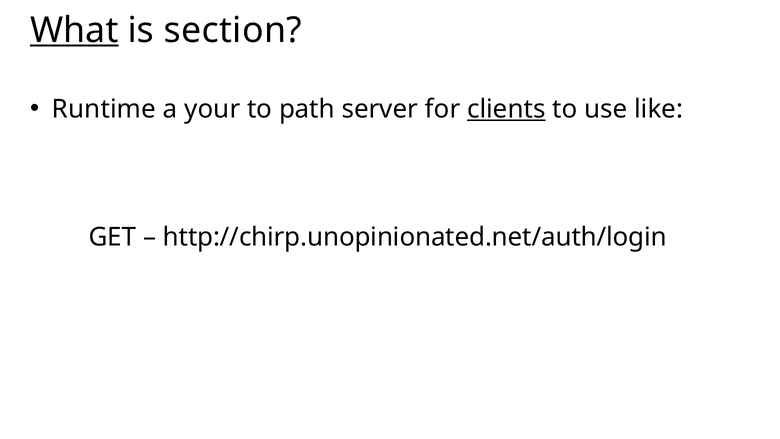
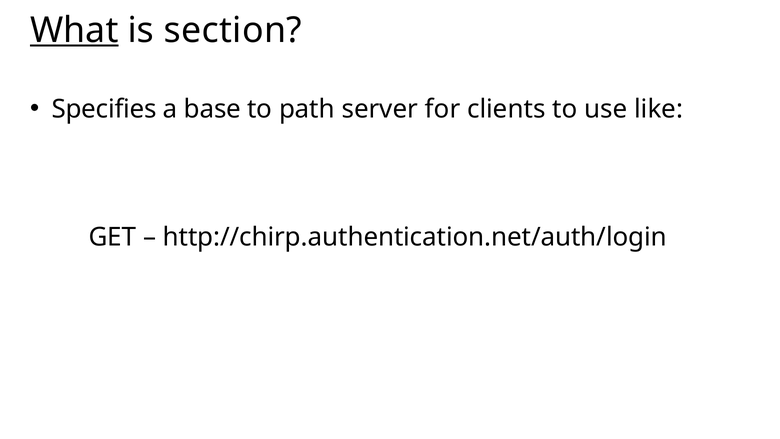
Runtime: Runtime -> Specifies
your: your -> base
clients underline: present -> none
http://chirp.unopinionated.net/auth/login: http://chirp.unopinionated.net/auth/login -> http://chirp.authentication.net/auth/login
